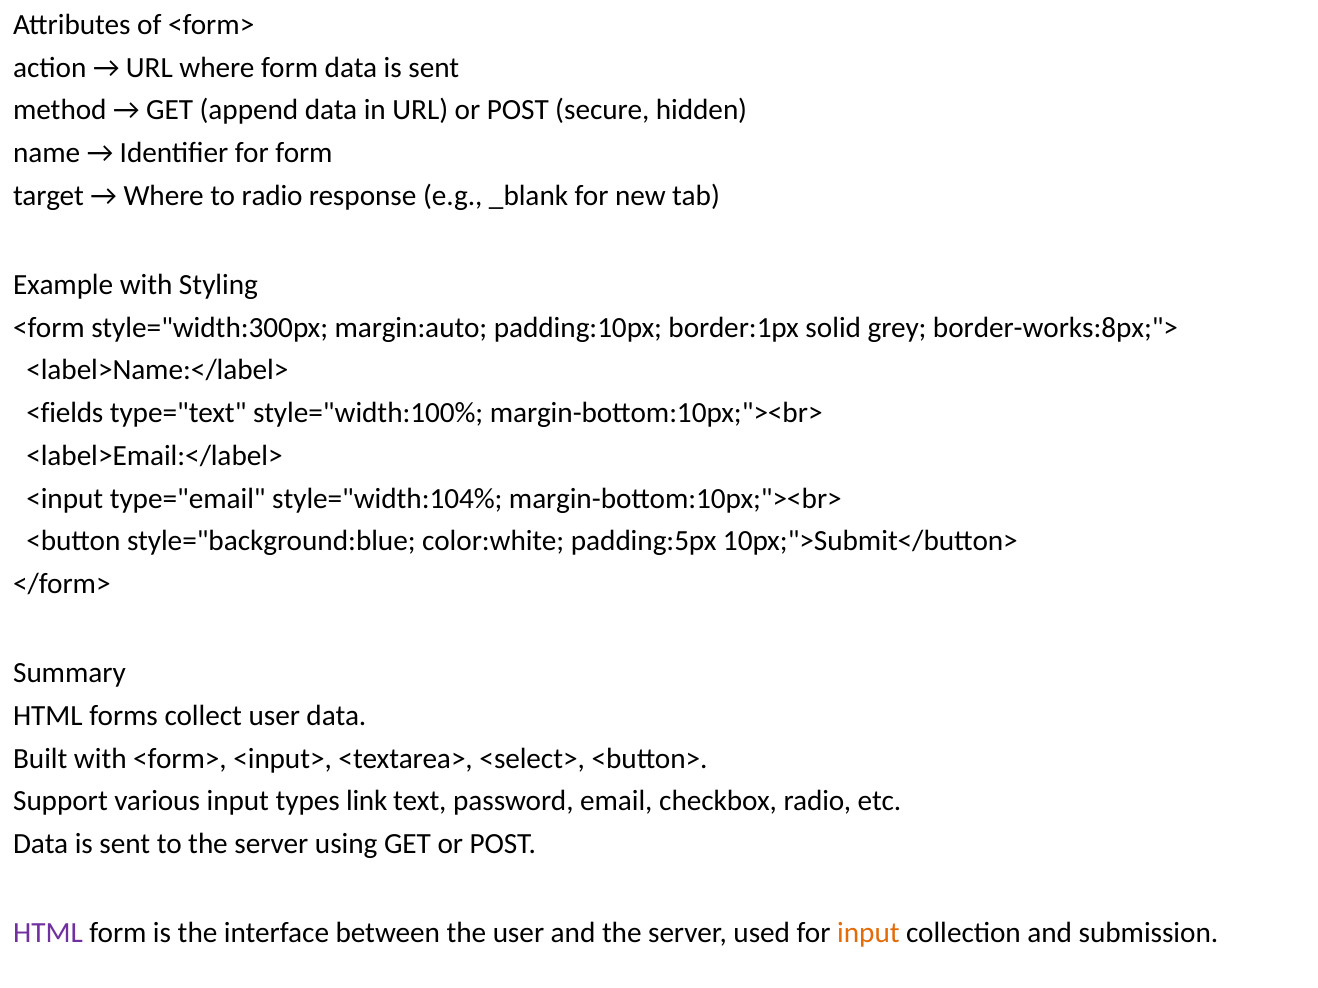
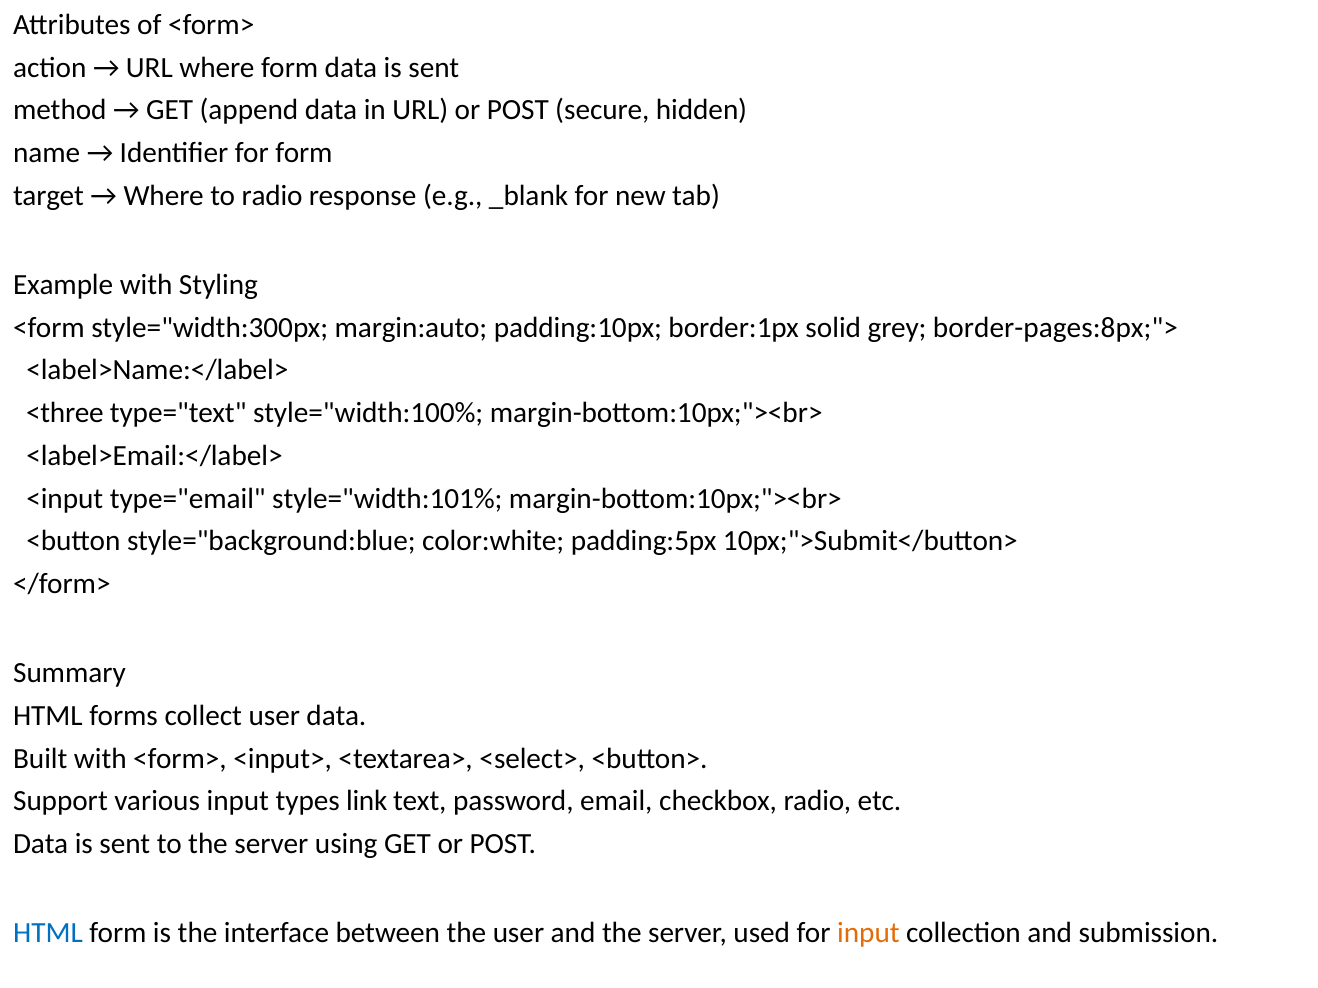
border-works:8px;">: border-works:8px;"> -> border-pages:8px;">
<fields: <fields -> <three
style="width:104%: style="width:104% -> style="width:101%
HTML at (48, 933) colour: purple -> blue
